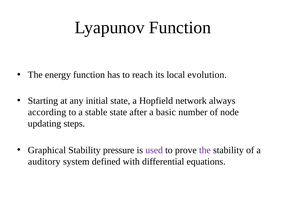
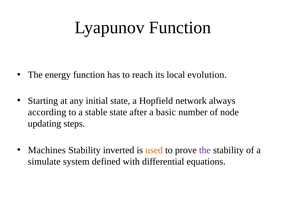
Graphical: Graphical -> Machines
pressure: pressure -> inverted
used colour: purple -> orange
auditory: auditory -> simulate
